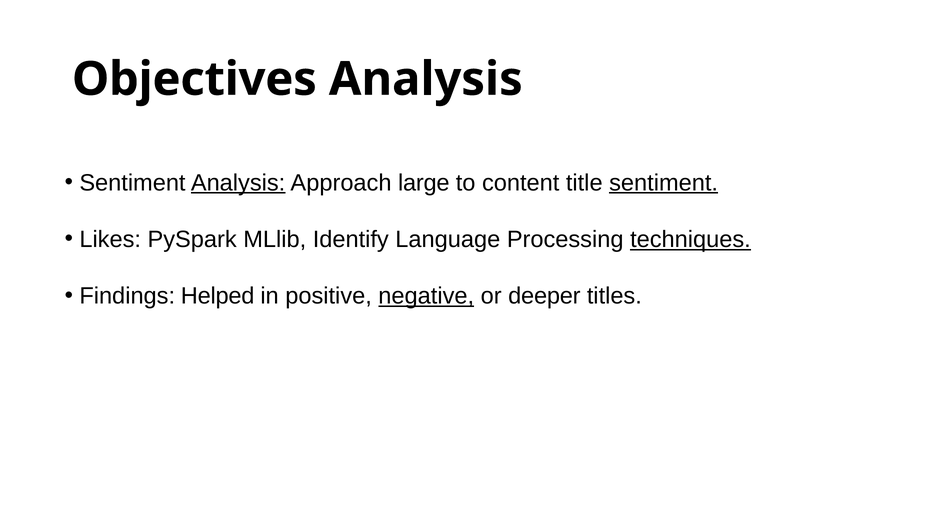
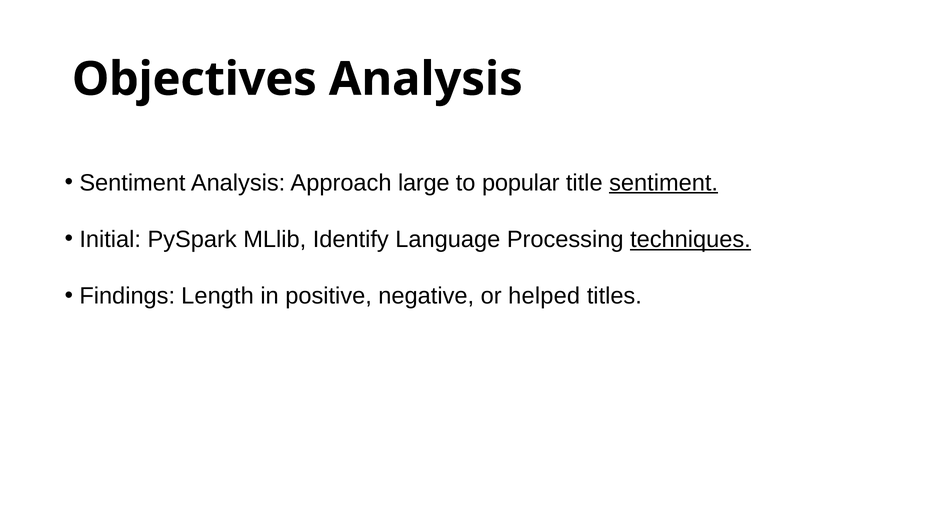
Analysis at (238, 183) underline: present -> none
content: content -> popular
Likes: Likes -> Initial
Helped: Helped -> Length
negative underline: present -> none
deeper: deeper -> helped
